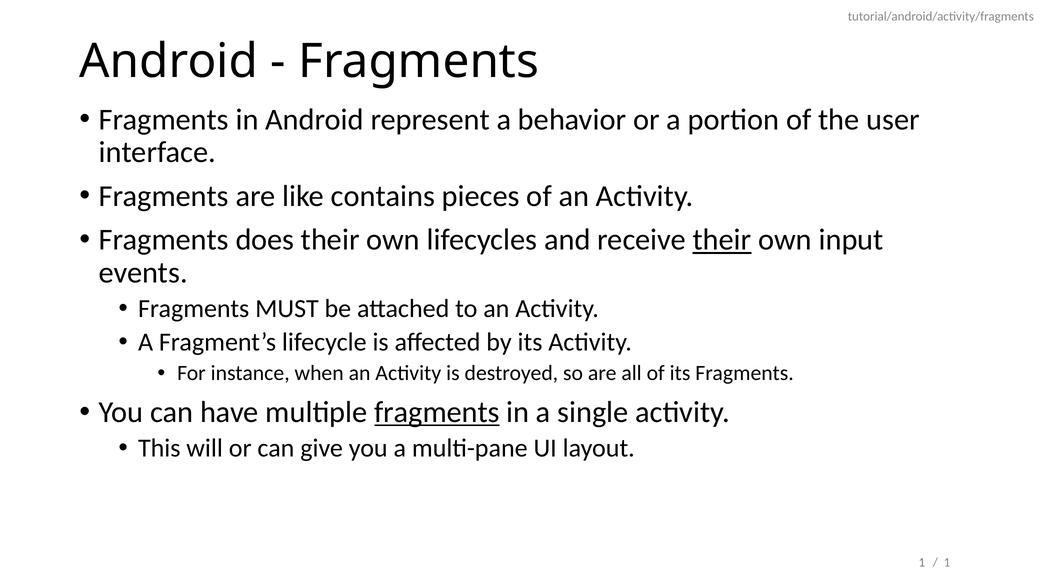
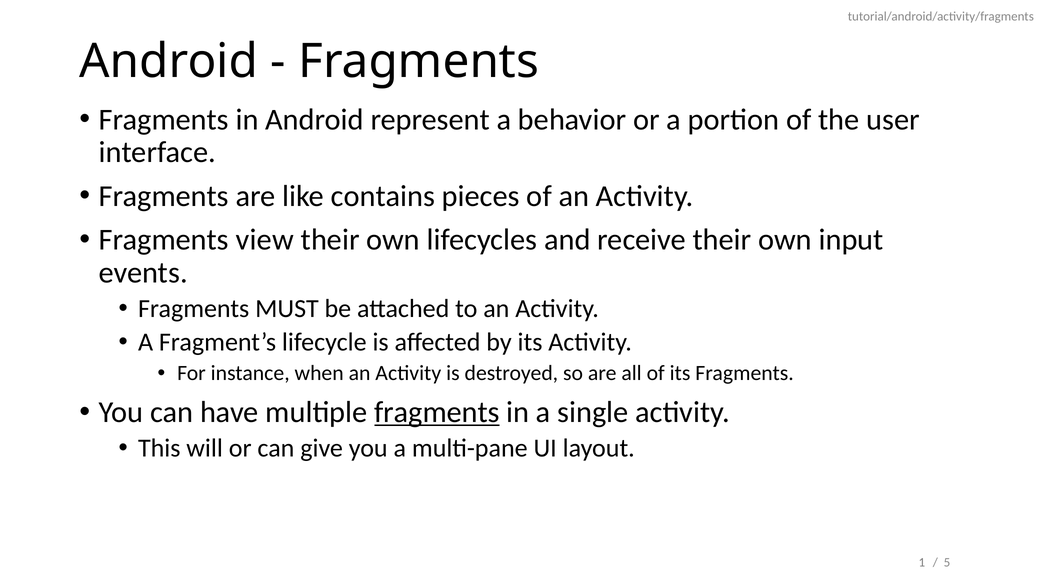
does: does -> view
their at (722, 240) underline: present -> none
1 at (947, 563): 1 -> 5
